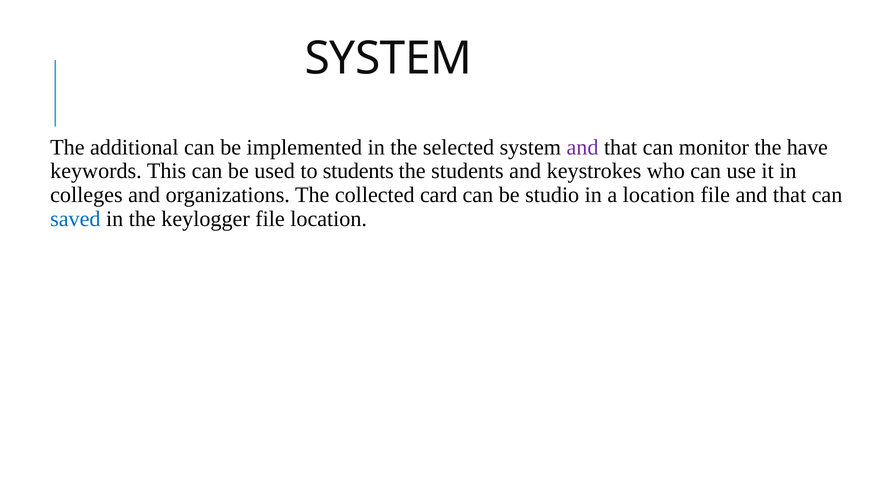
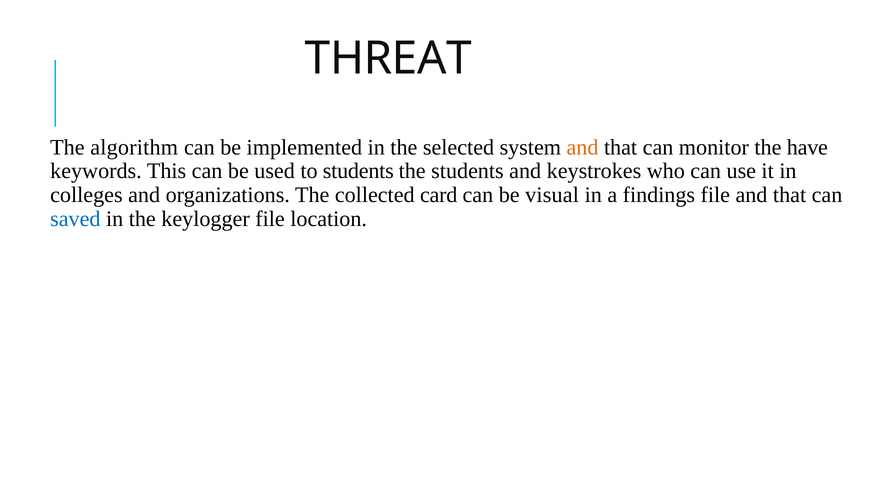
SYSTEM at (388, 58): SYSTEM -> THREAT
additional: additional -> algorithm
and at (583, 147) colour: purple -> orange
studio: studio -> visual
a location: location -> findings
